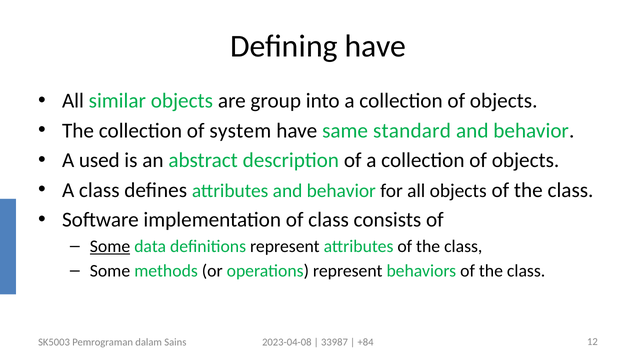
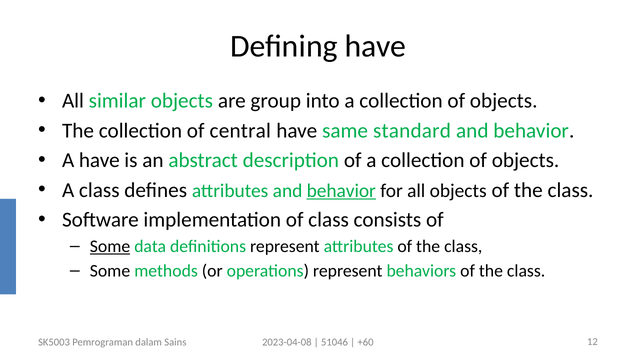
system: system -> central
A used: used -> have
behavior at (341, 190) underline: none -> present
33987: 33987 -> 51046
+84: +84 -> +60
